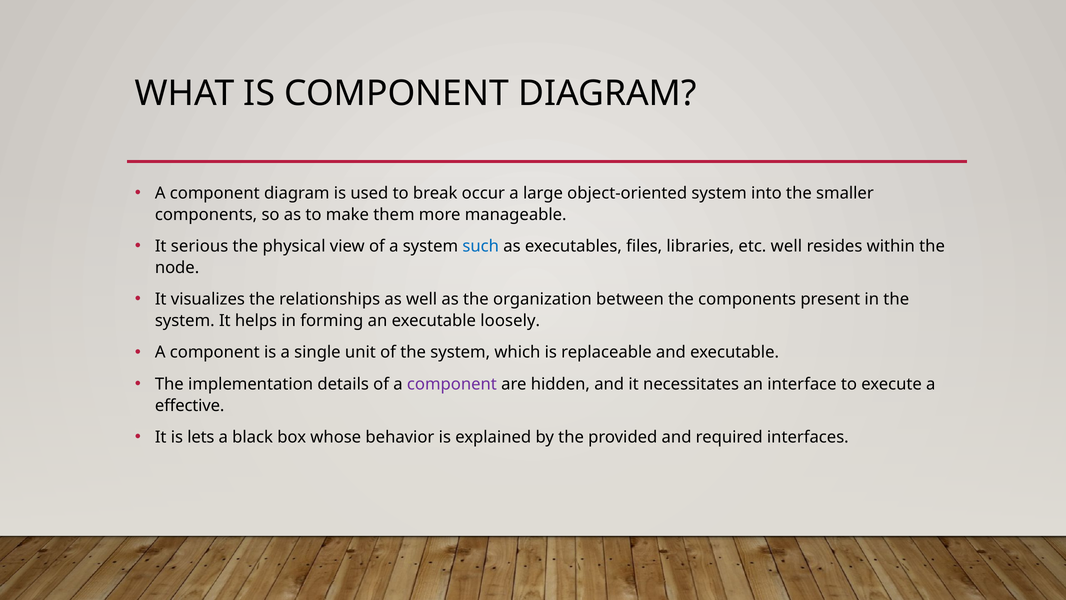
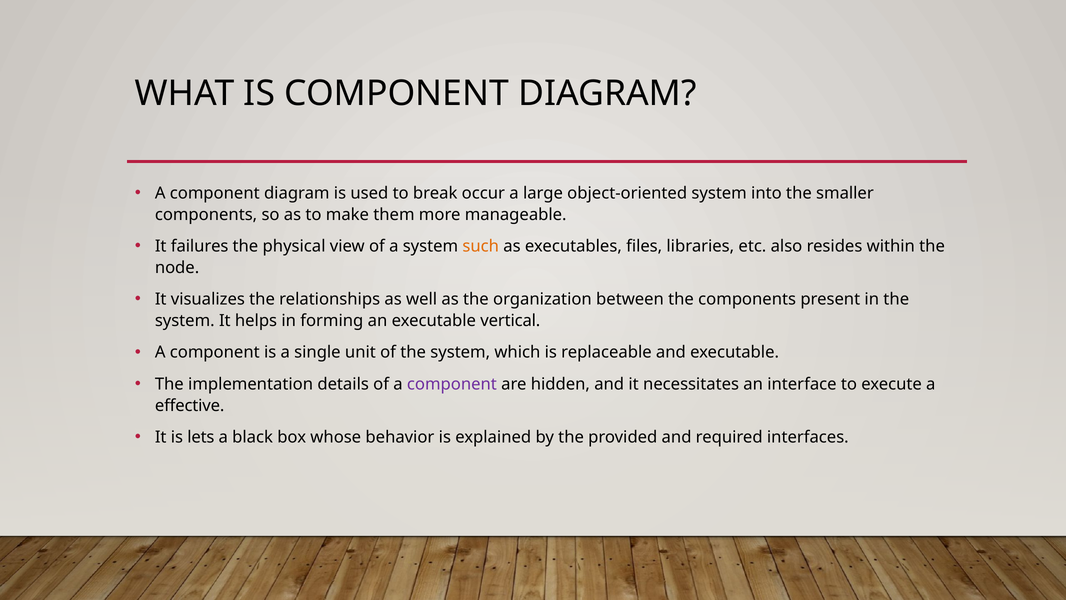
serious: serious -> failures
such colour: blue -> orange
etc well: well -> also
loosely: loosely -> vertical
